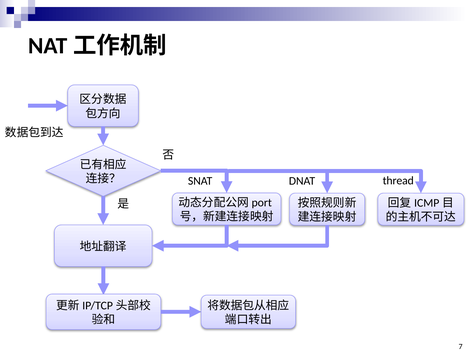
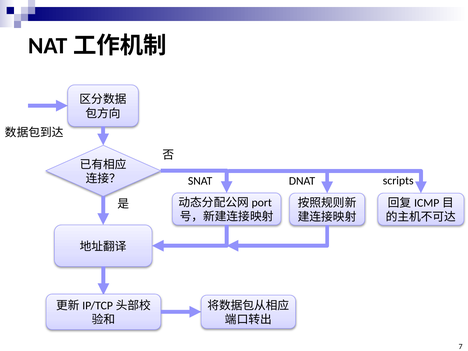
thread: thread -> scripts
